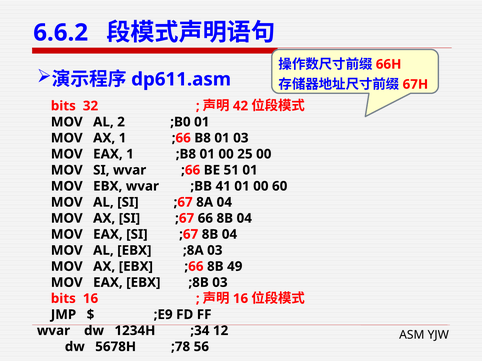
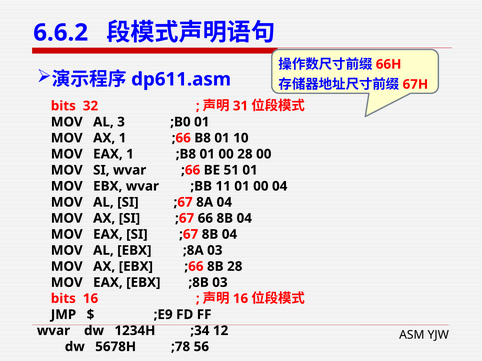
42: 42 -> 31
2: 2 -> 3
01 03: 03 -> 10
00 25: 25 -> 28
41: 41 -> 11
00 60: 60 -> 04
8B 49: 49 -> 28
